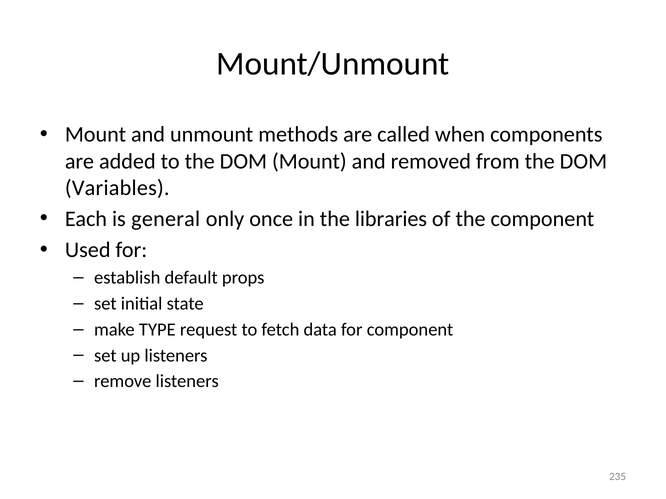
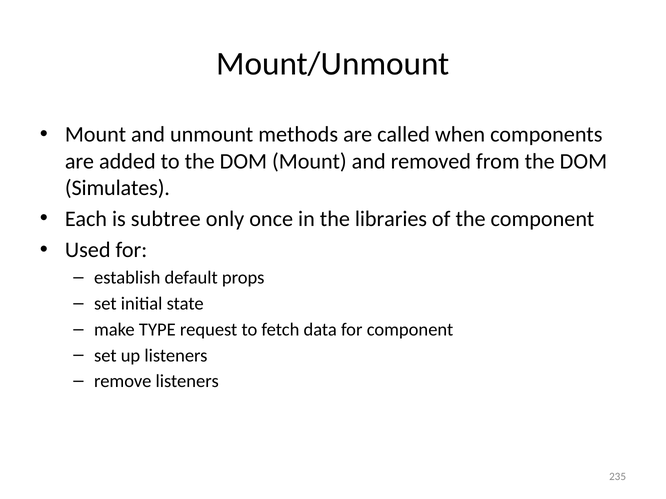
Variables: Variables -> Simulates
general: general -> subtree
